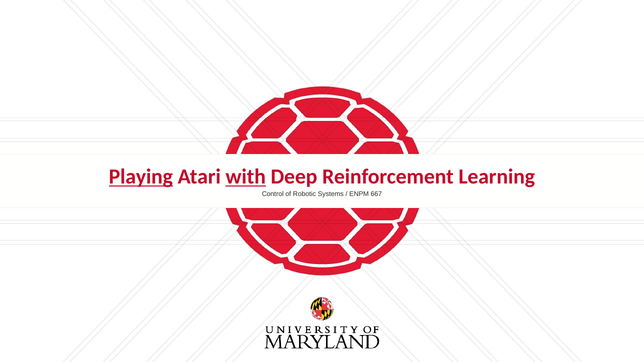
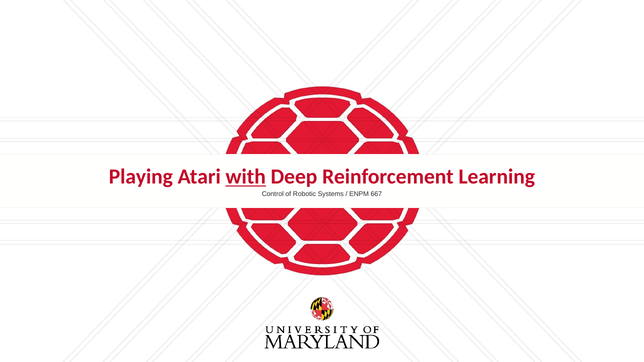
Playing underline: present -> none
